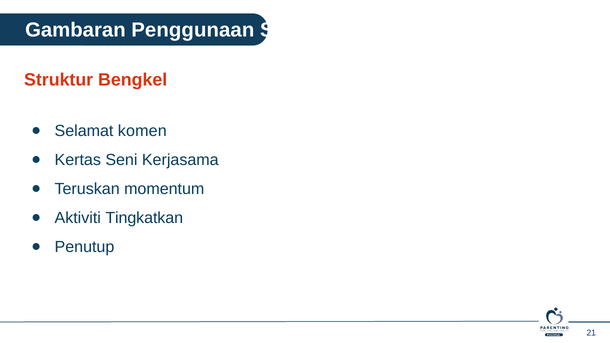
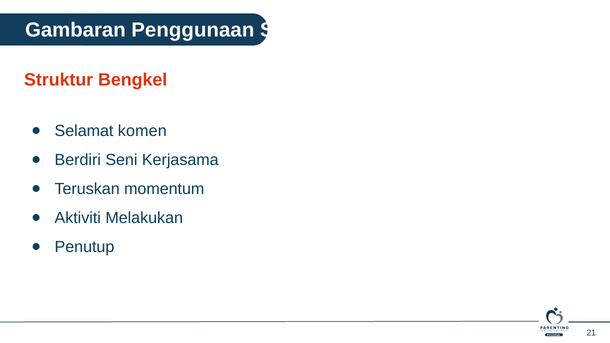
Kertas: Kertas -> Berdiri
Tingkatkan: Tingkatkan -> Melakukan
